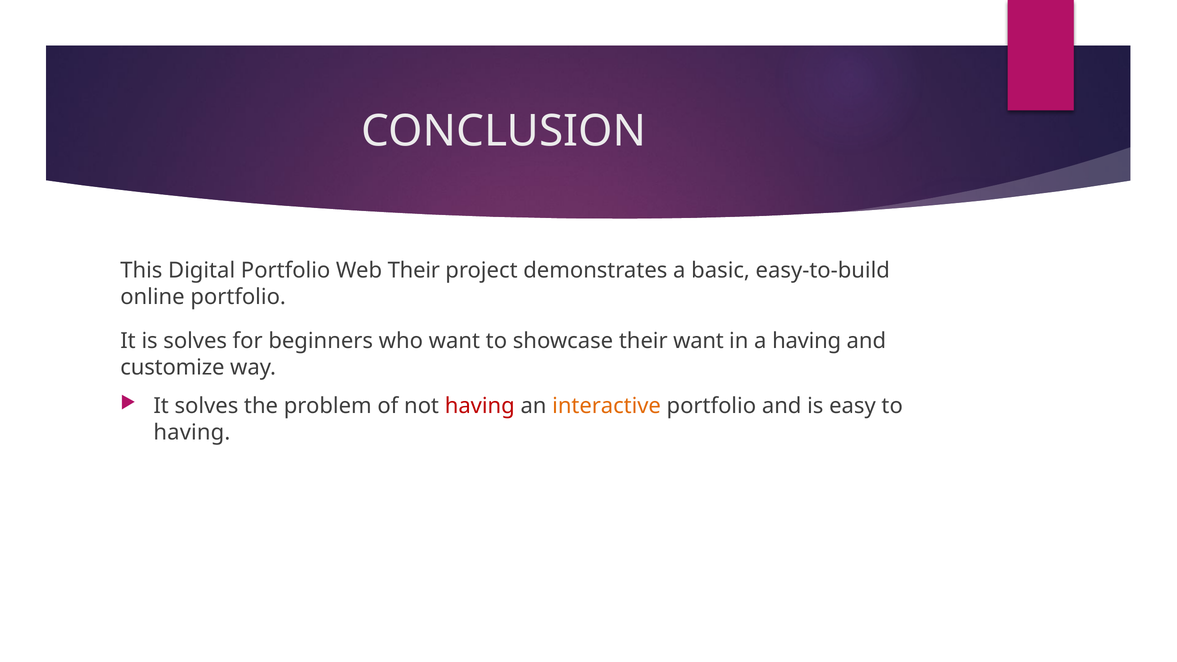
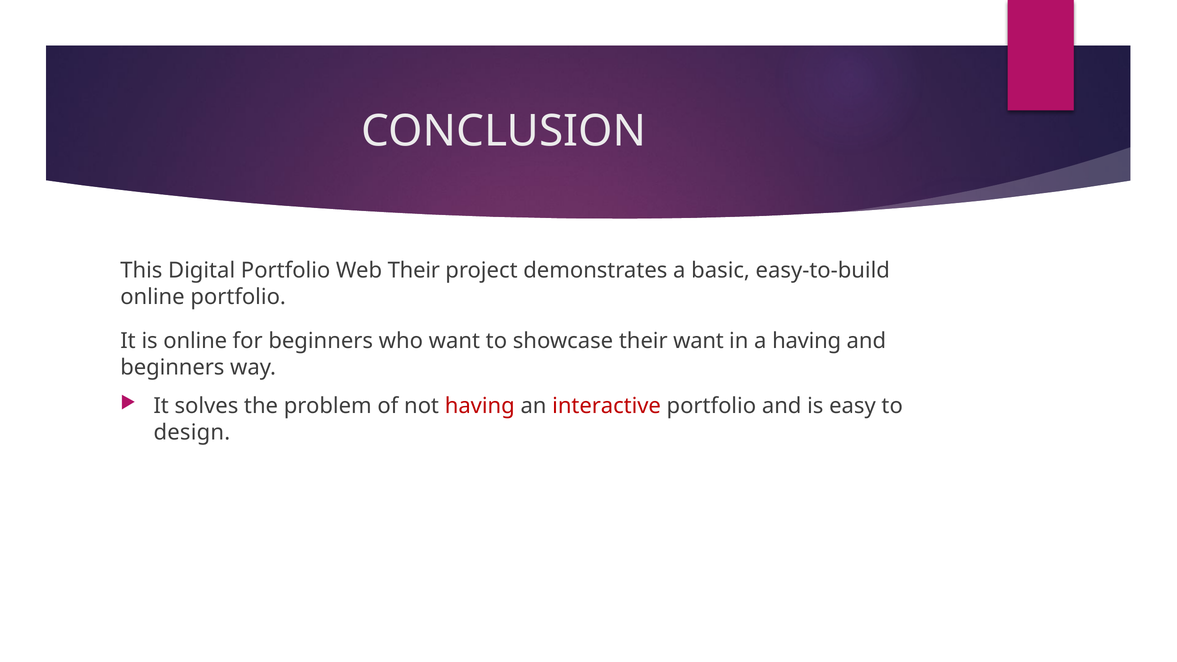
is solves: solves -> online
customize at (172, 367): customize -> beginners
interactive colour: orange -> red
having at (192, 433): having -> design
